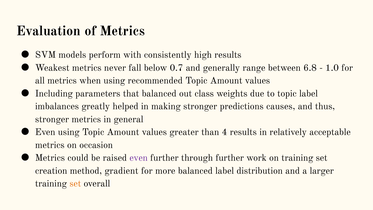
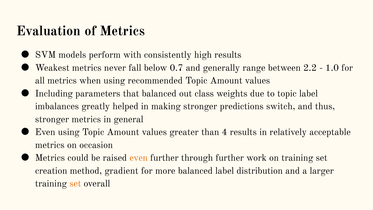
6.8: 6.8 -> 2.2
causes: causes -> switch
even at (139, 158) colour: purple -> orange
